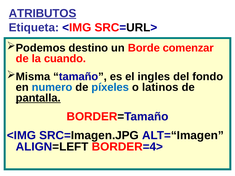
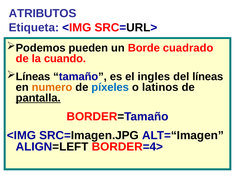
ATRIBUTOS underline: present -> none
destino: destino -> pueden
comenzar: comenzar -> cuadrado
Misma at (33, 77): Misma -> Líneas
del fondo: fondo -> líneas
numero colour: blue -> orange
